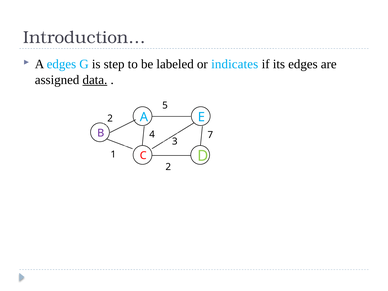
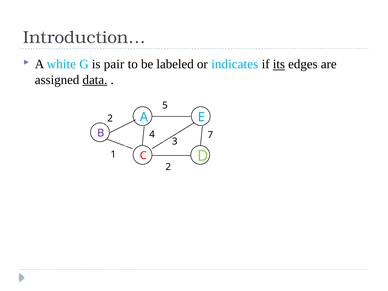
A edges: edges -> white
step: step -> pair
its underline: none -> present
